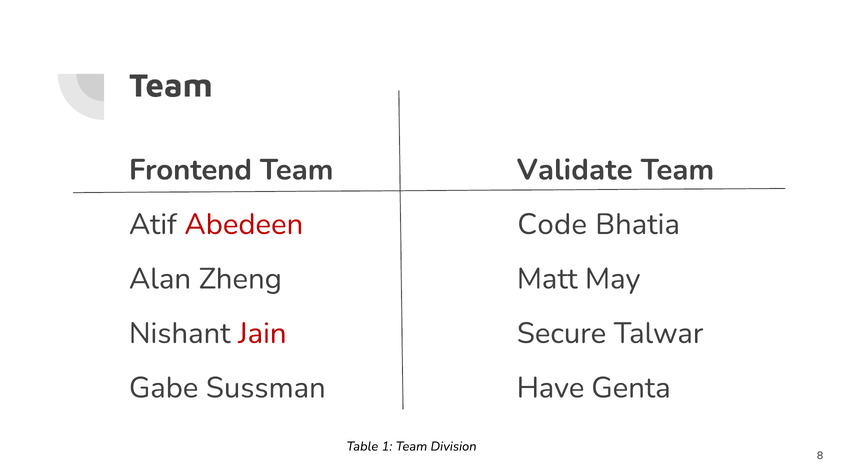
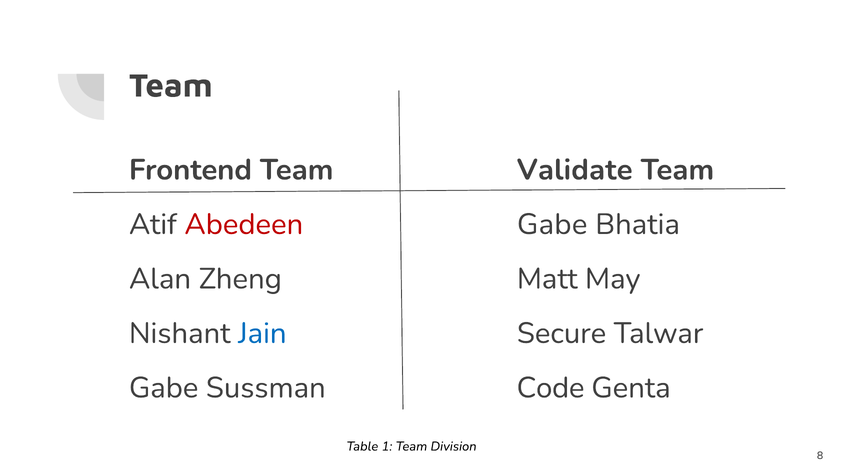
Code at (552, 224): Code -> Gabe
Jain colour: red -> blue
Have: Have -> Code
